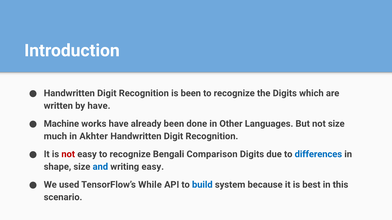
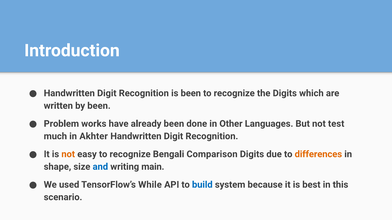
by have: have -> been
Machine: Machine -> Problem
not size: size -> test
not at (68, 154) colour: red -> orange
differences colour: blue -> orange
writing easy: easy -> main
